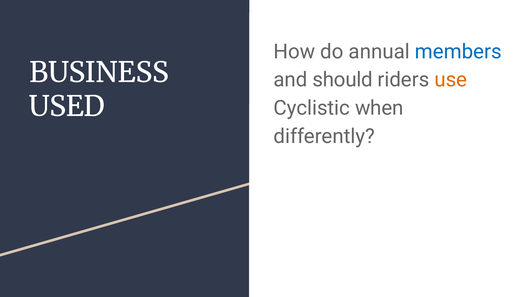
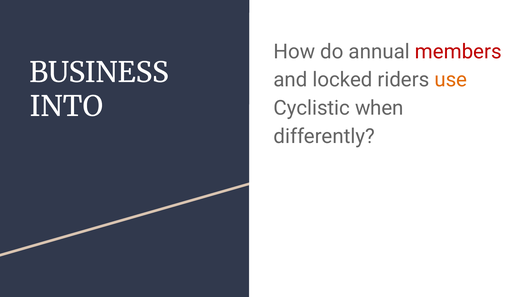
members colour: blue -> red
should: should -> locked
USED: USED -> INTO
